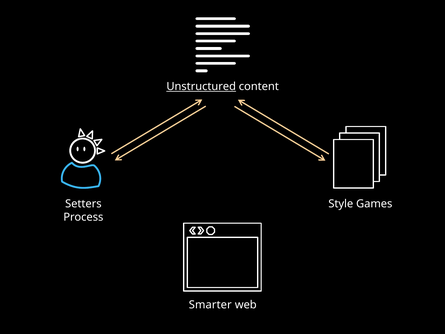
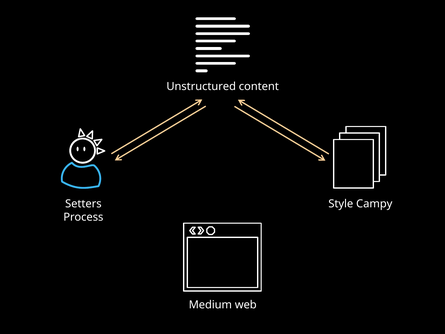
Unstructured underline: present -> none
Games: Games -> Campy
Smarter: Smarter -> Medium
